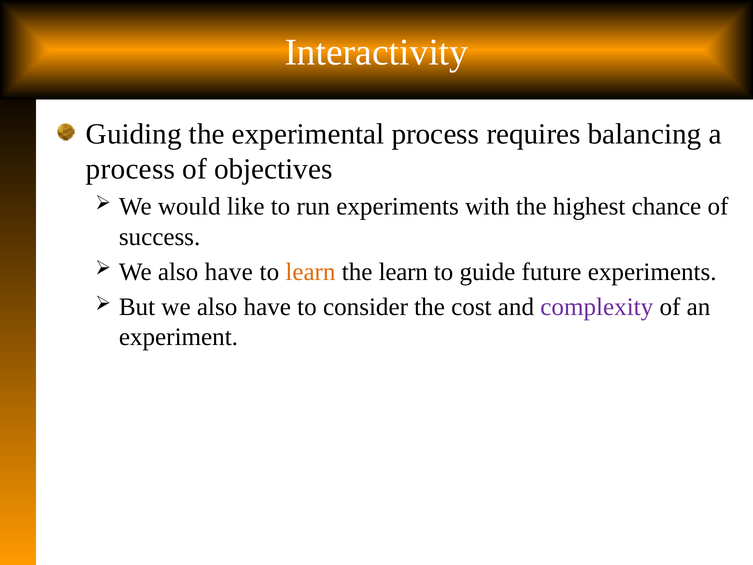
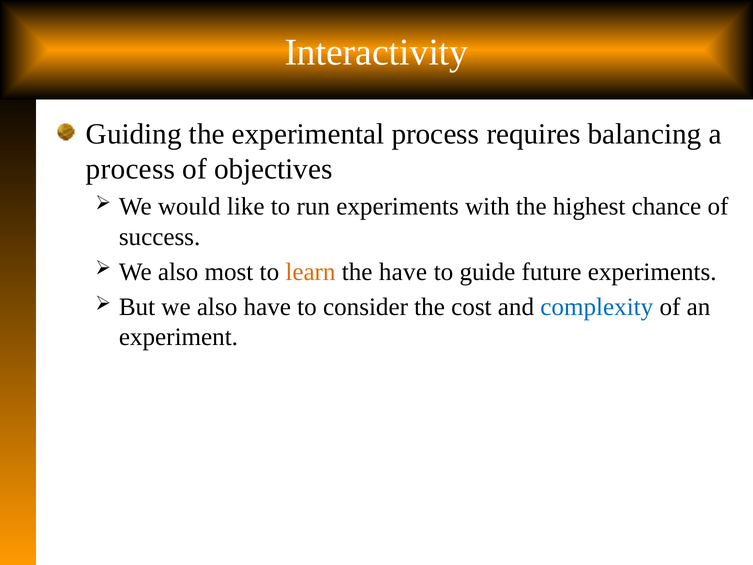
have at (229, 272): have -> most
the learn: learn -> have
complexity colour: purple -> blue
